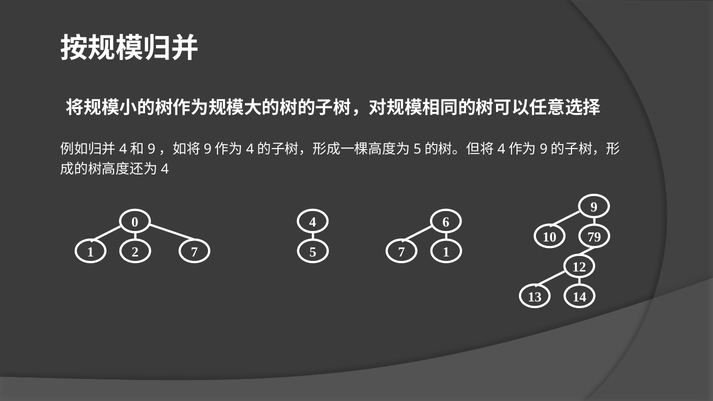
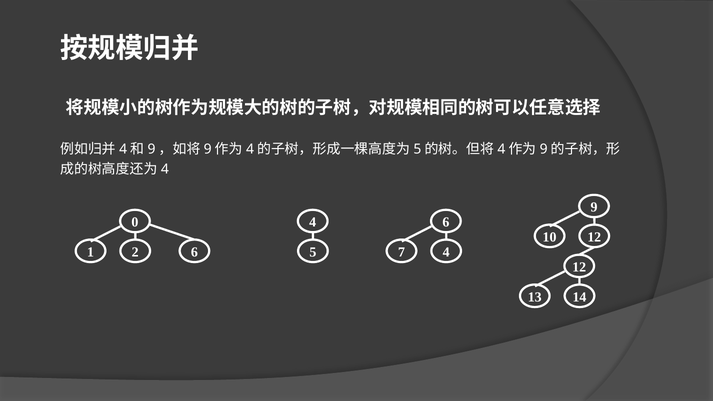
10 79: 79 -> 12
2 7: 7 -> 6
7 1: 1 -> 4
